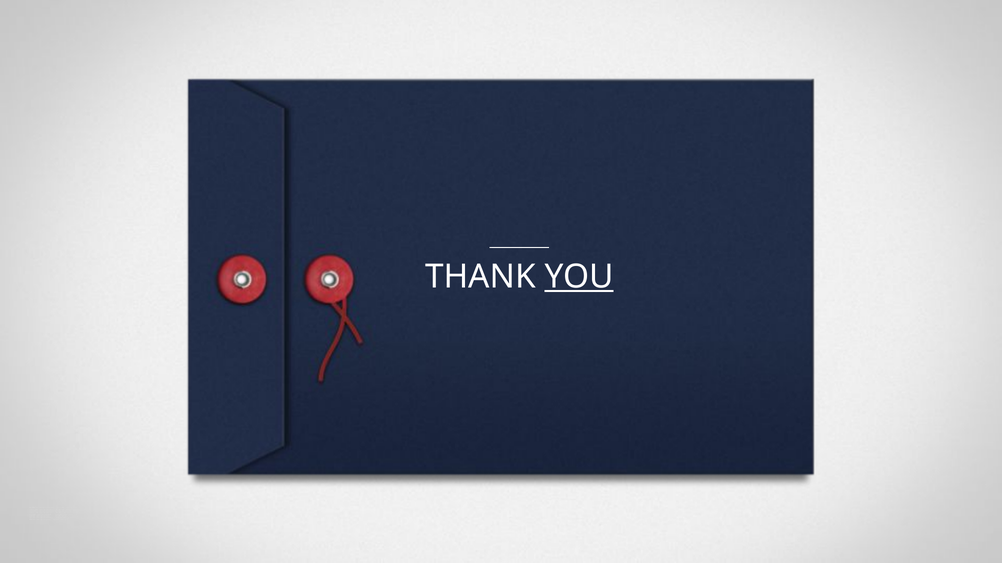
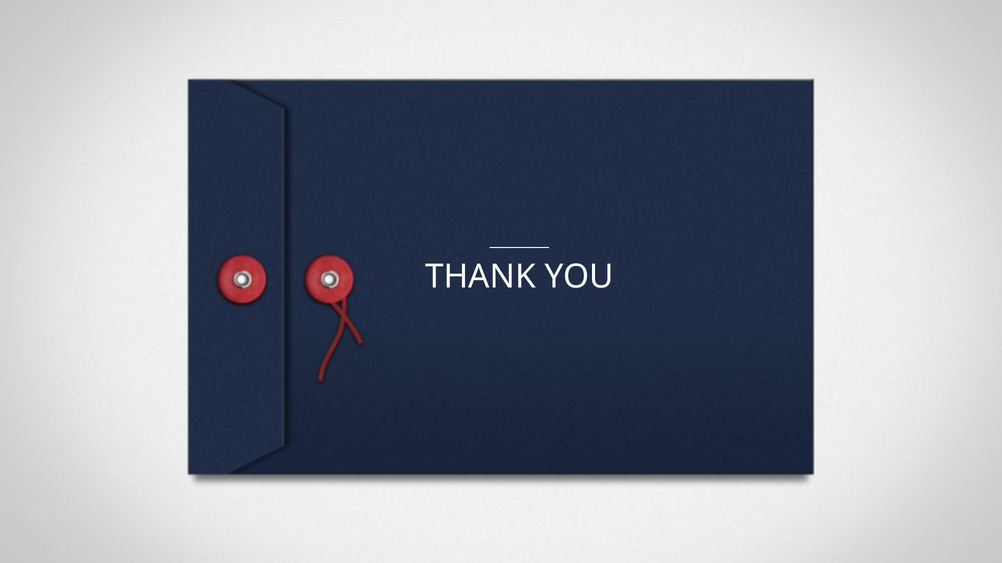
YOU underline: present -> none
